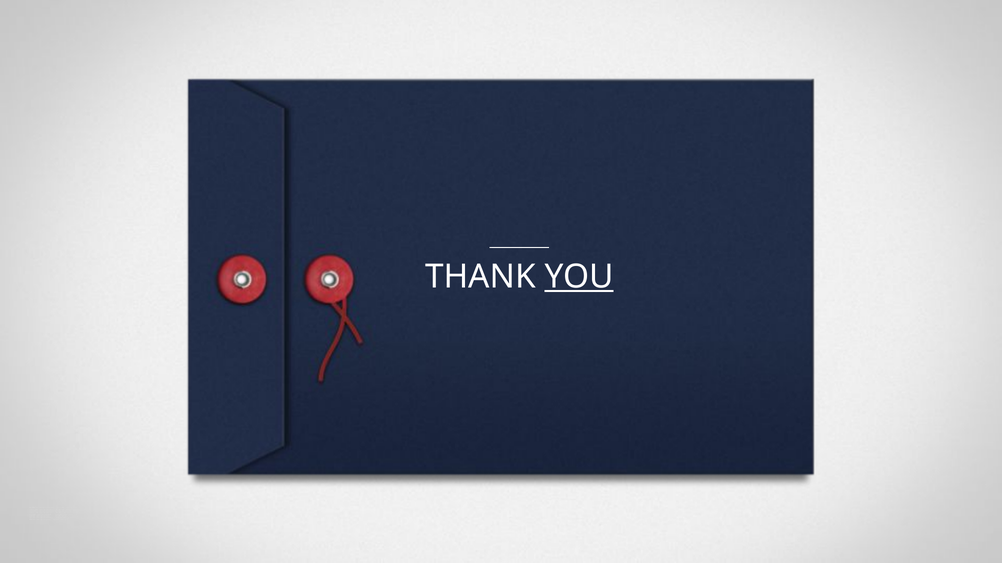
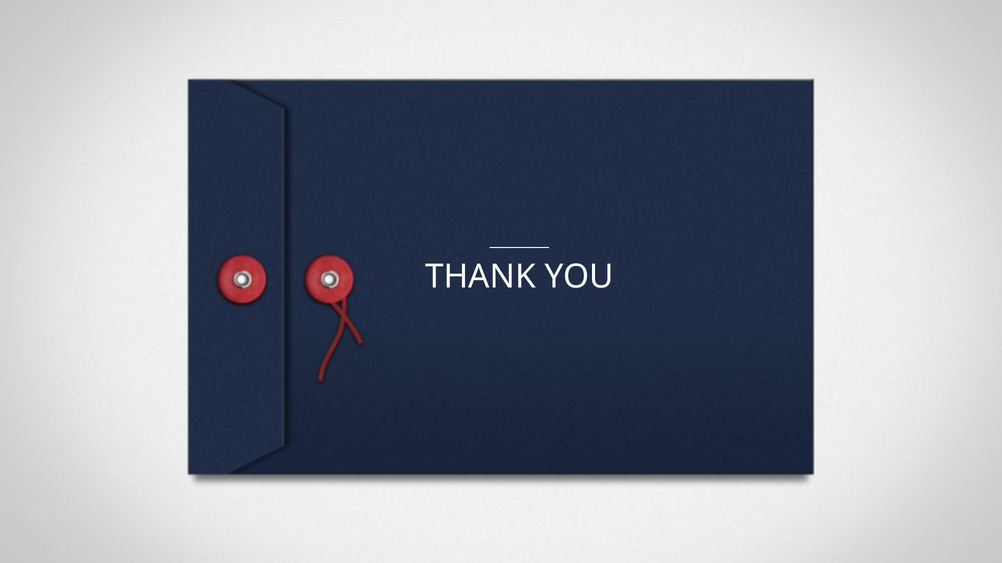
YOU underline: present -> none
